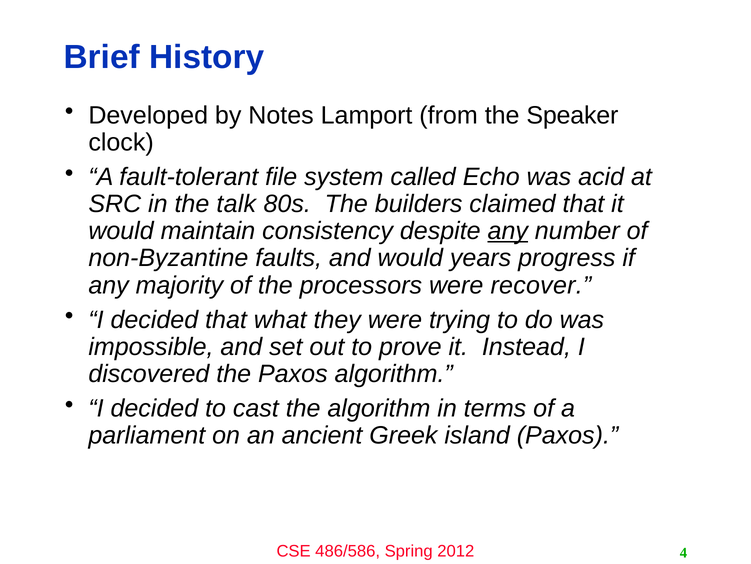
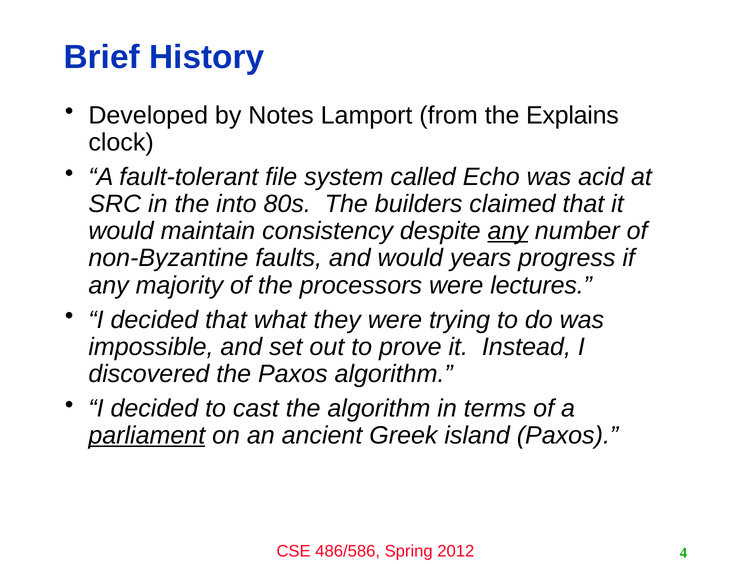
Speaker: Speaker -> Explains
talk: talk -> into
recover: recover -> lectures
parliament underline: none -> present
